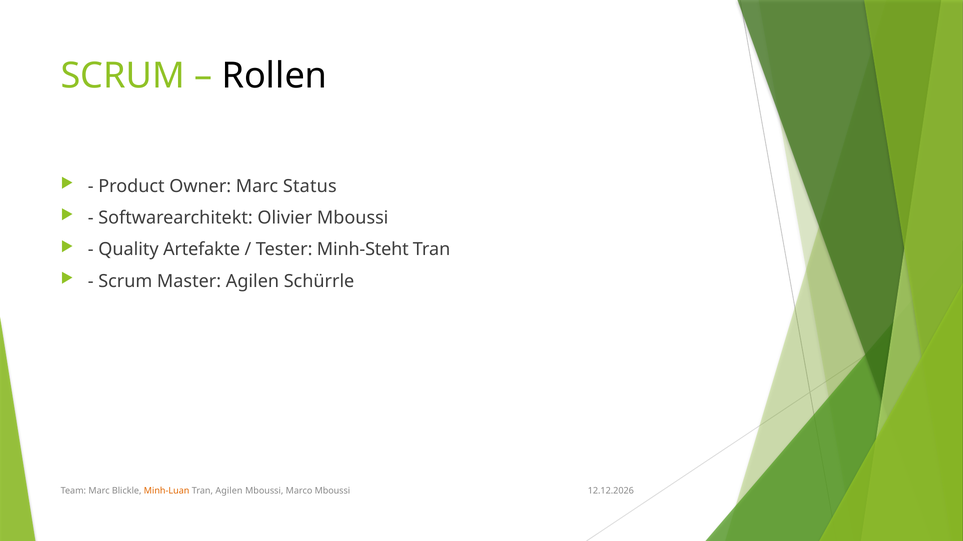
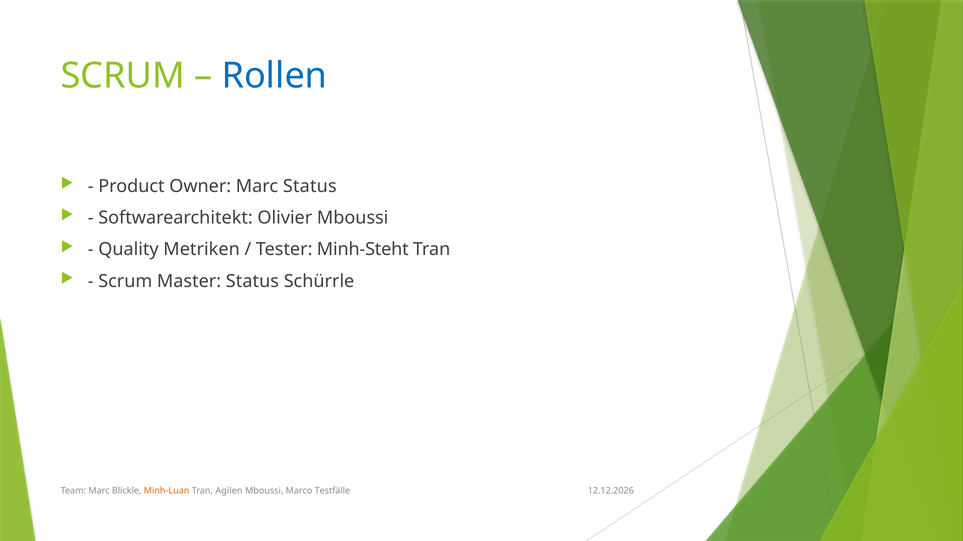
Rollen colour: black -> blue
Artefakte: Artefakte -> Metriken
Master Agilen: Agilen -> Status
Marco Mboussi: Mboussi -> Testfälle
